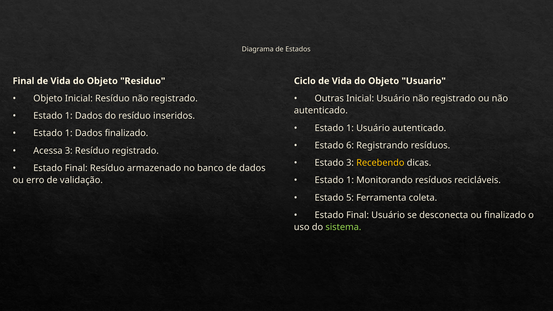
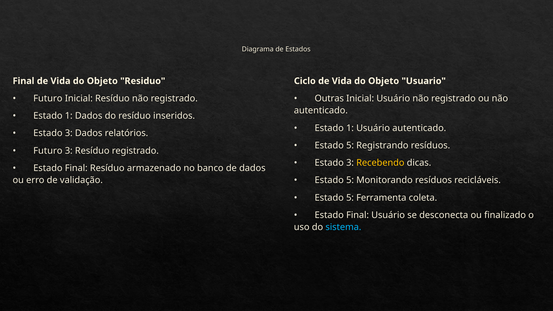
Objeto at (48, 98): Objeto -> Futuro
1 at (69, 133): 1 -> 3
Dados finalizado: finalizado -> relatórios
6 at (350, 145): 6 -> 5
Acessa at (48, 151): Acessa -> Futuro
1 at (350, 180): 1 -> 5
sistema colour: light green -> light blue
